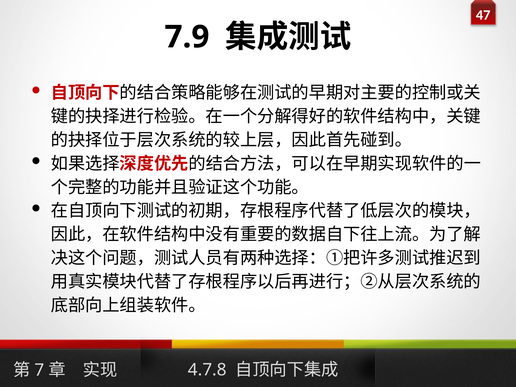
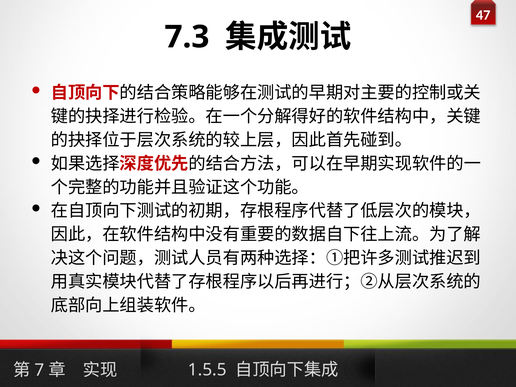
7.9: 7.9 -> 7.3
4.7.8: 4.7.8 -> 1.5.5
